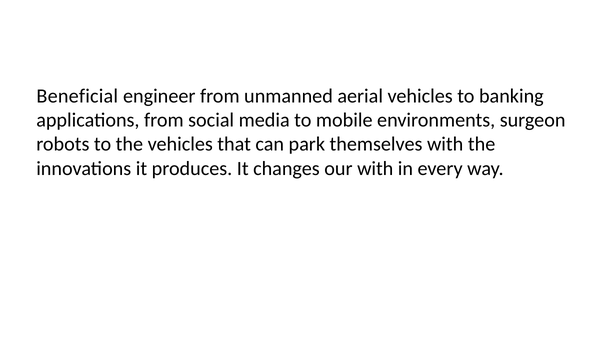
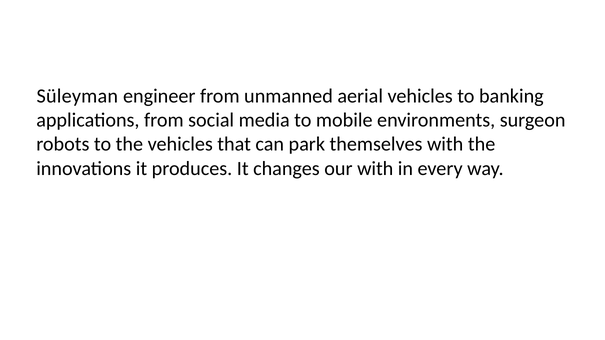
Beneficial: Beneficial -> Süleyman
